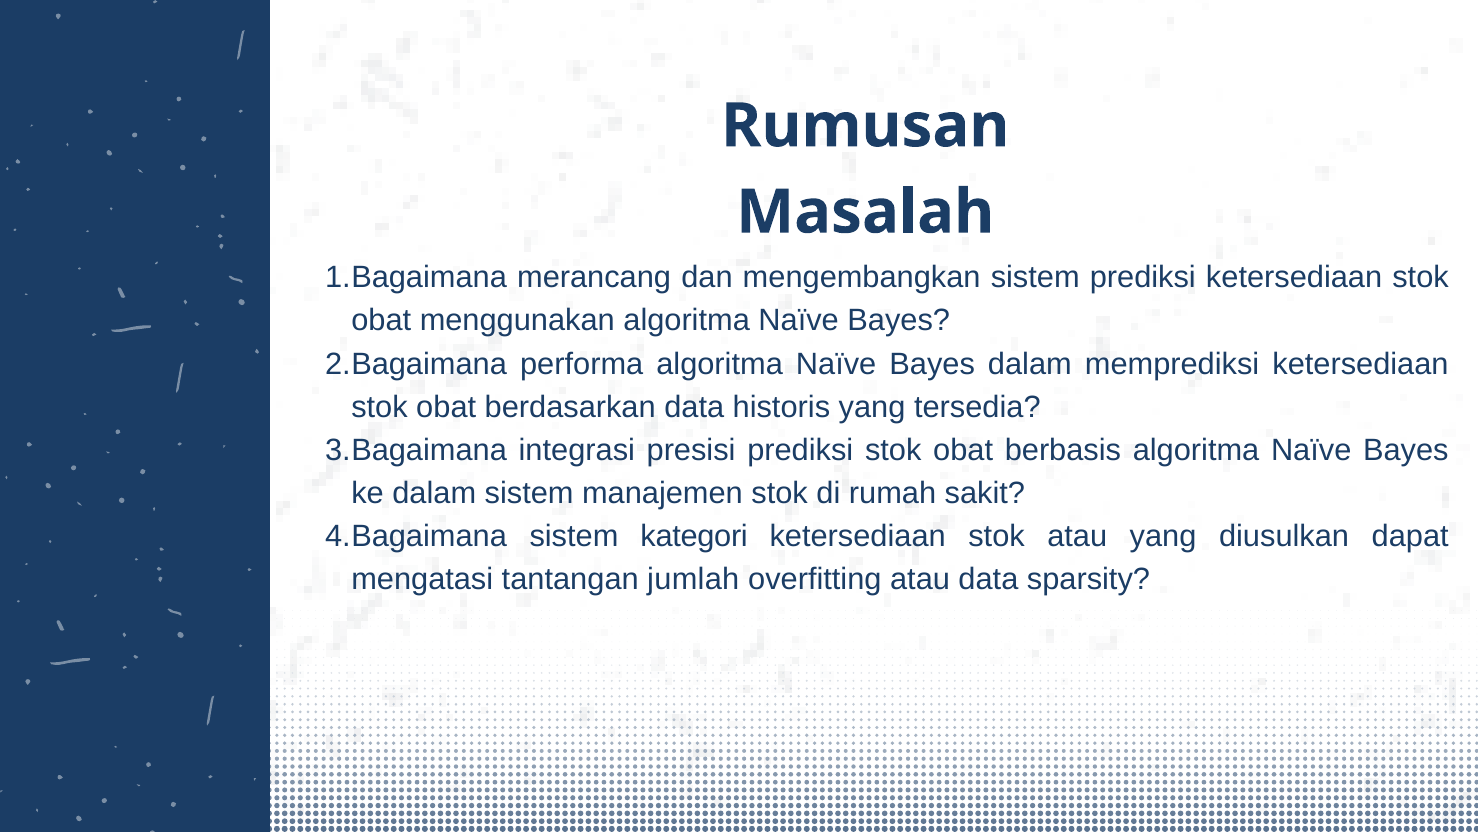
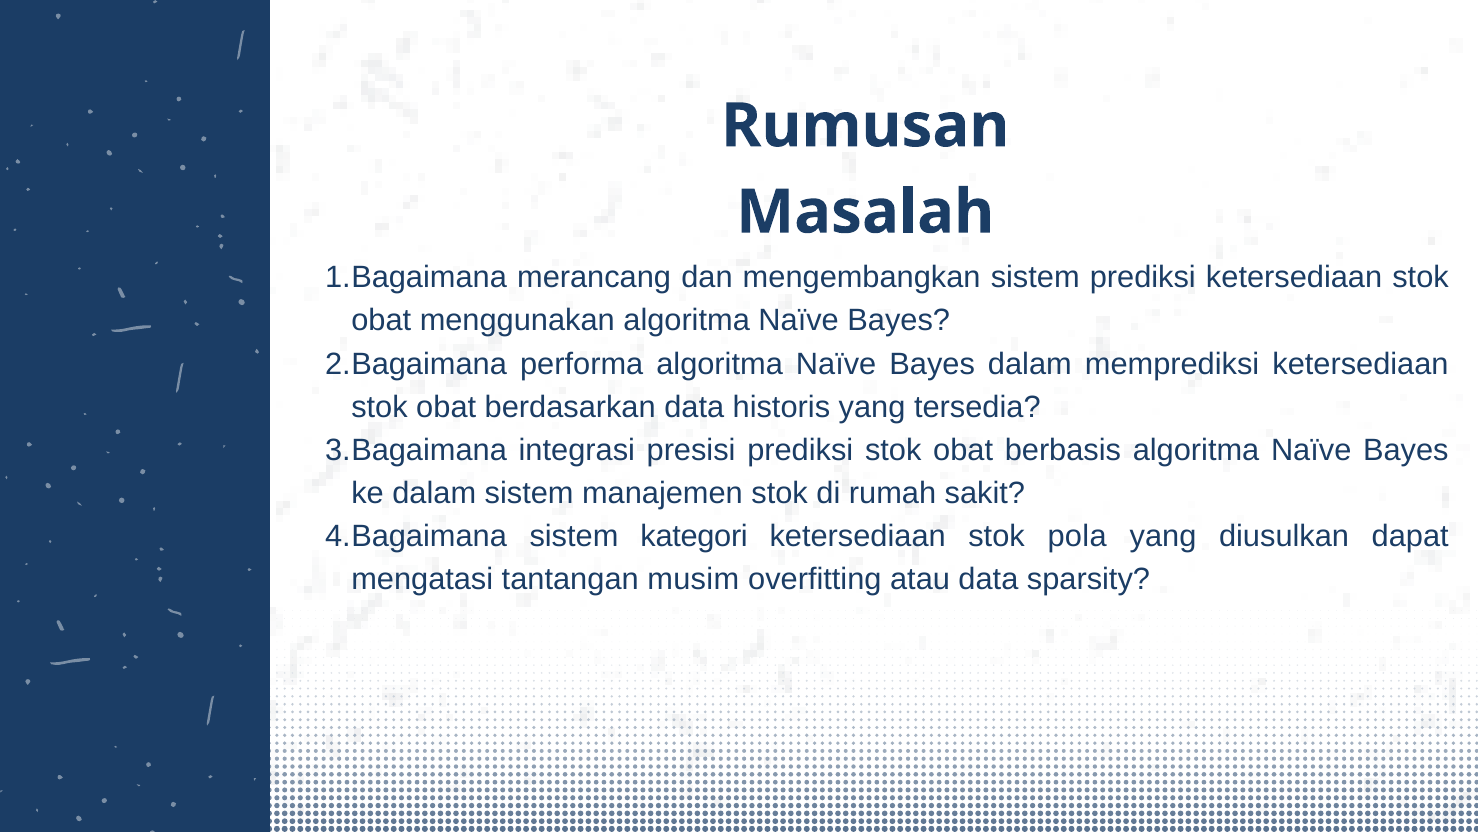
stok atau: atau -> pola
jumlah: jumlah -> musim
